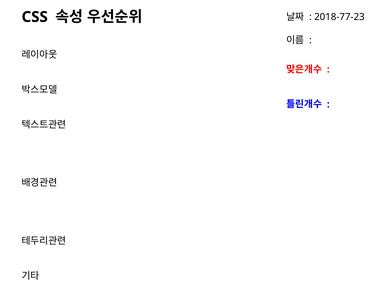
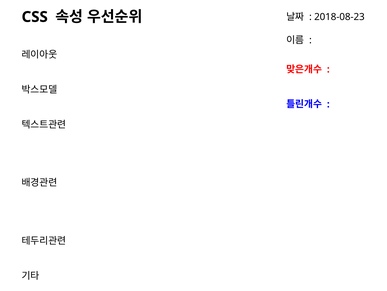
2018-77-23: 2018-77-23 -> 2018-08-23
